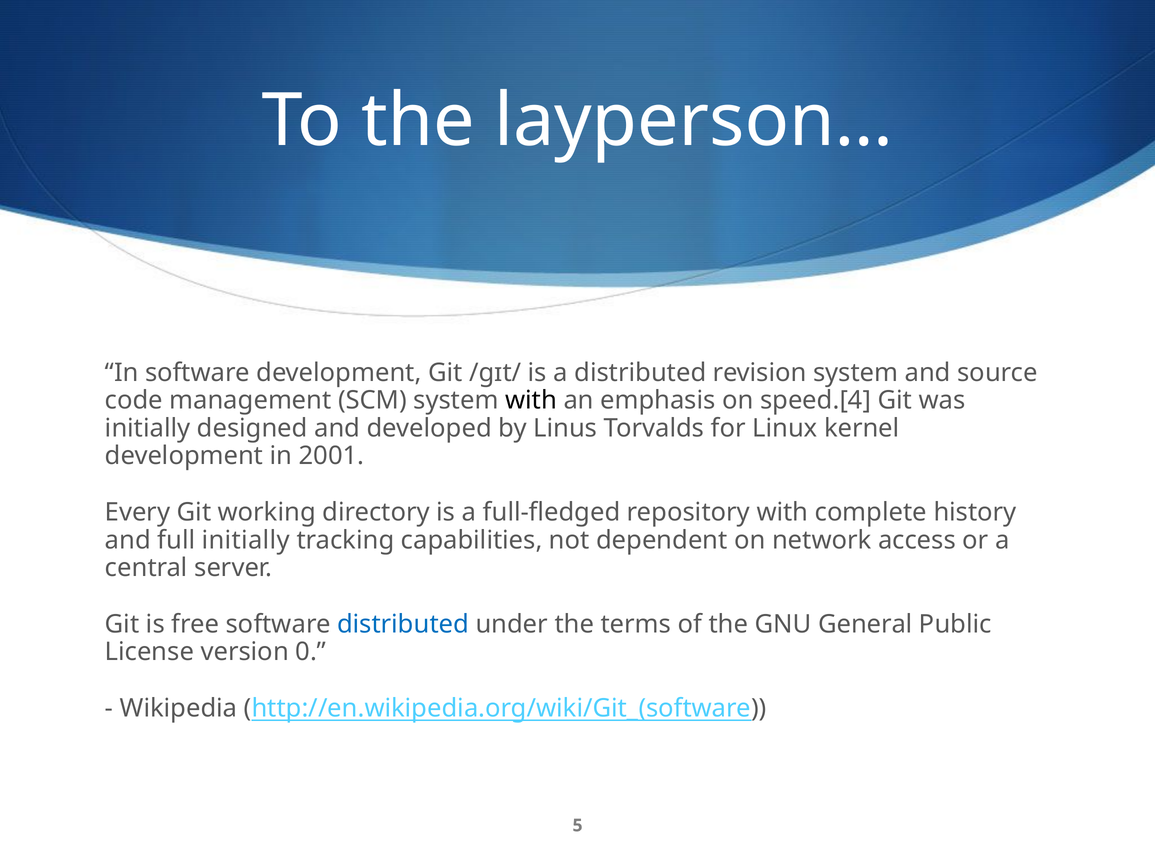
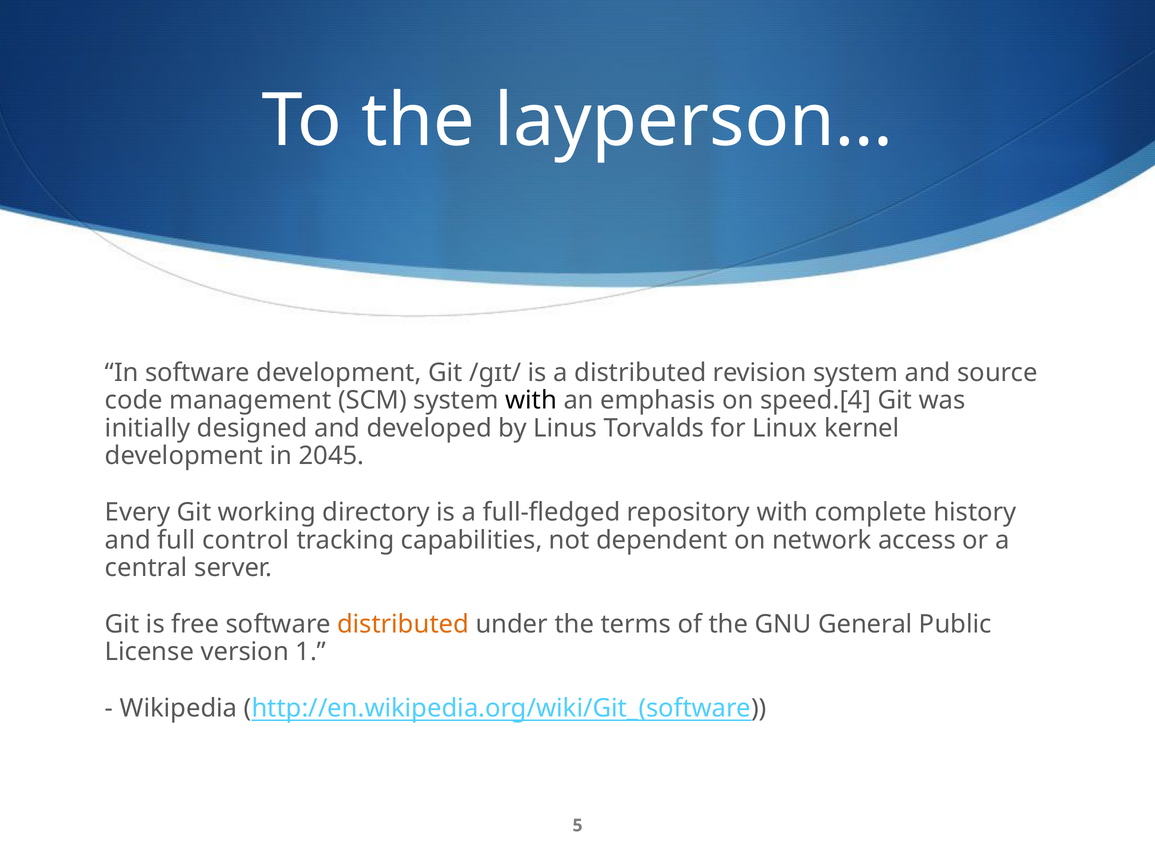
2001: 2001 -> 2045
full initially: initially -> control
distributed at (403, 624) colour: blue -> orange
0: 0 -> 1
